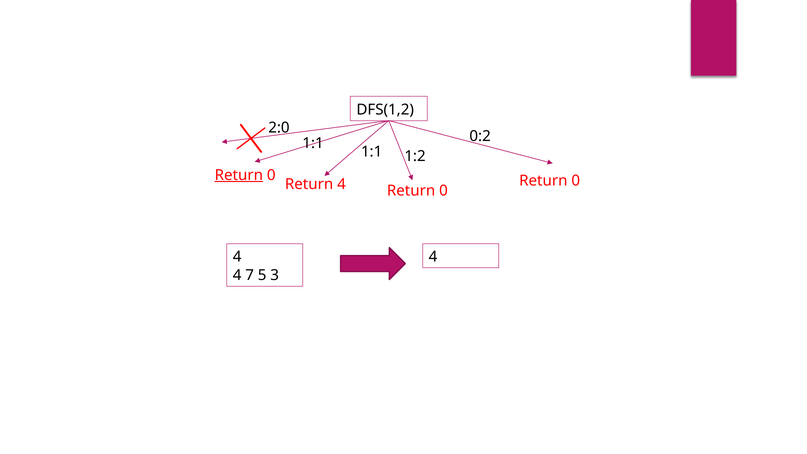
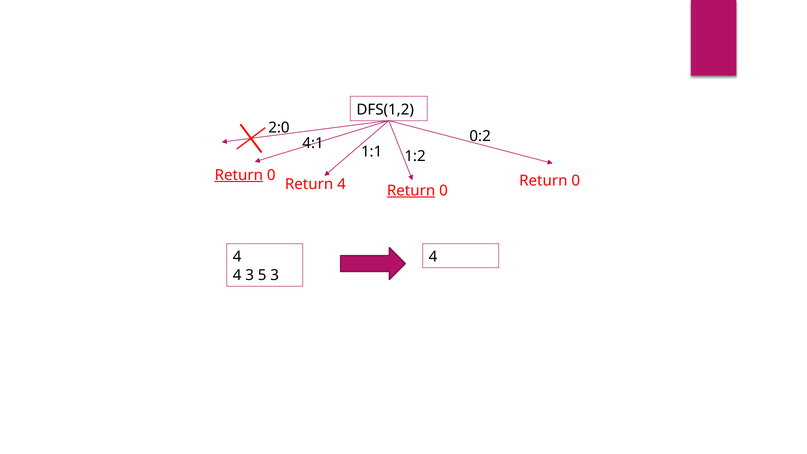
1:1 at (313, 143): 1:1 -> 4:1
Return at (411, 191) underline: none -> present
4 7: 7 -> 3
